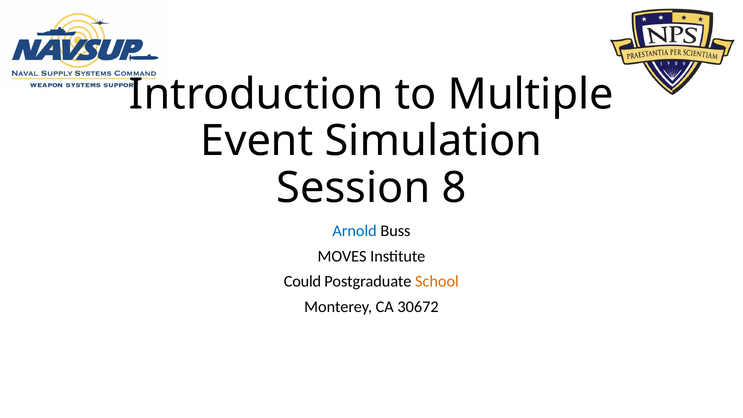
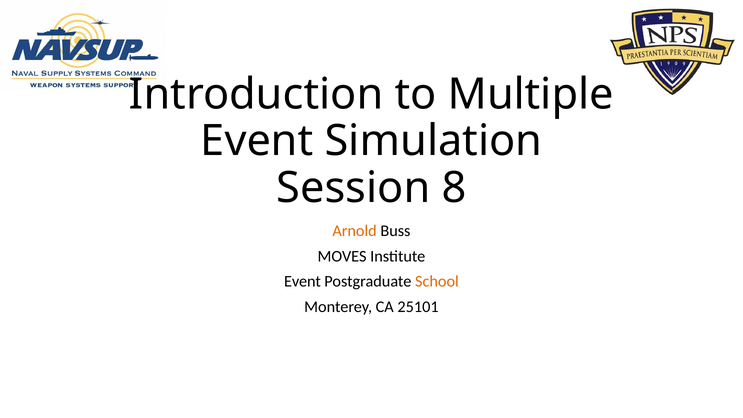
Arnold colour: blue -> orange
Could at (302, 282): Could -> Event
30672: 30672 -> 25101
